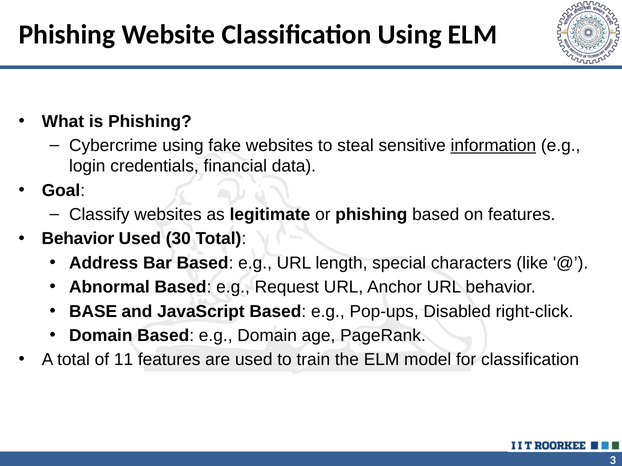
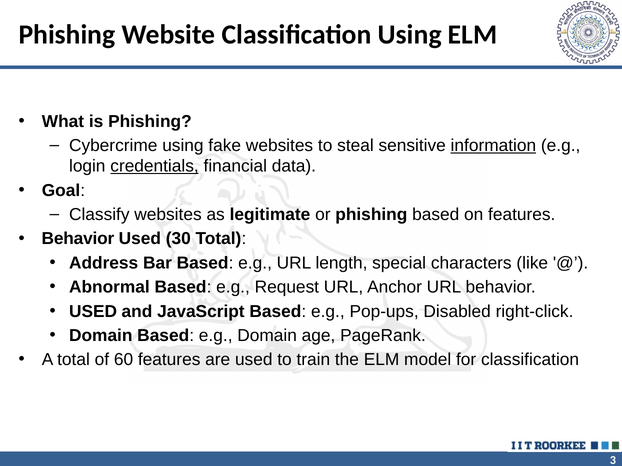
credentials underline: none -> present
BASE at (93, 312): BASE -> USED
11: 11 -> 60
